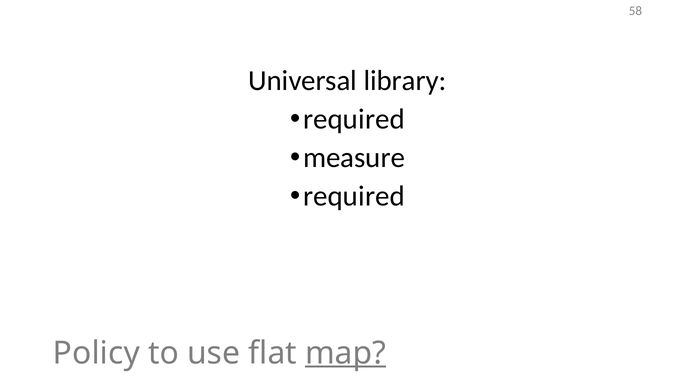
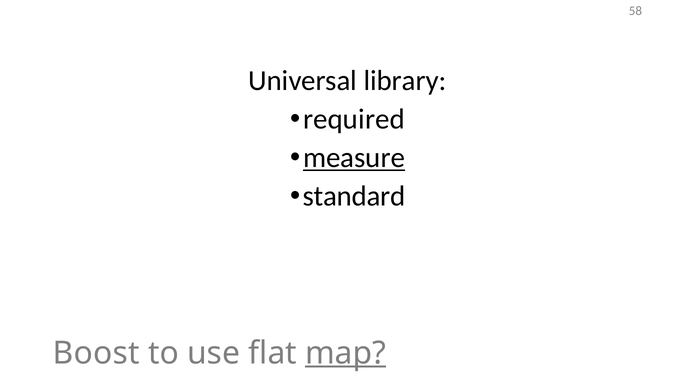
measure underline: none -> present
required at (354, 196): required -> standard
Policy: Policy -> Boost
